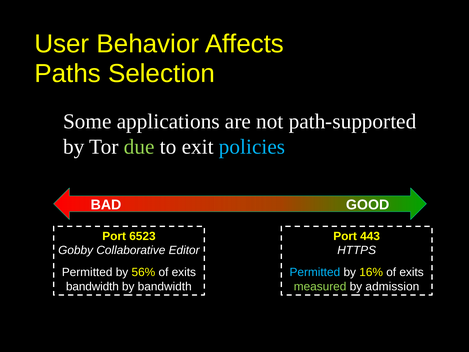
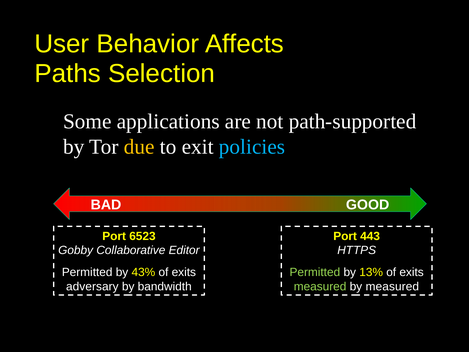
due colour: light green -> yellow
56%: 56% -> 43%
Permitted at (315, 272) colour: light blue -> light green
16%: 16% -> 13%
bandwidth at (92, 287): bandwidth -> adversary
by admission: admission -> measured
